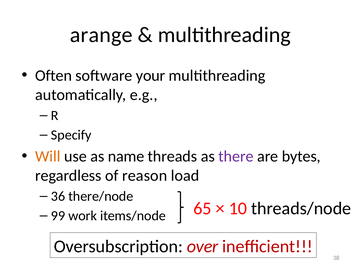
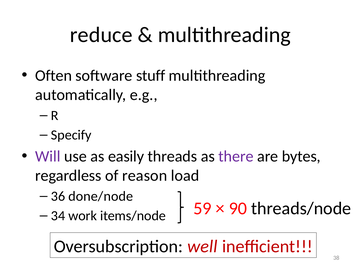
arange: arange -> reduce
your: your -> stuff
Will colour: orange -> purple
name: name -> easily
there/node: there/node -> done/node
99: 99 -> 34
65: 65 -> 59
10: 10 -> 90
over: over -> well
